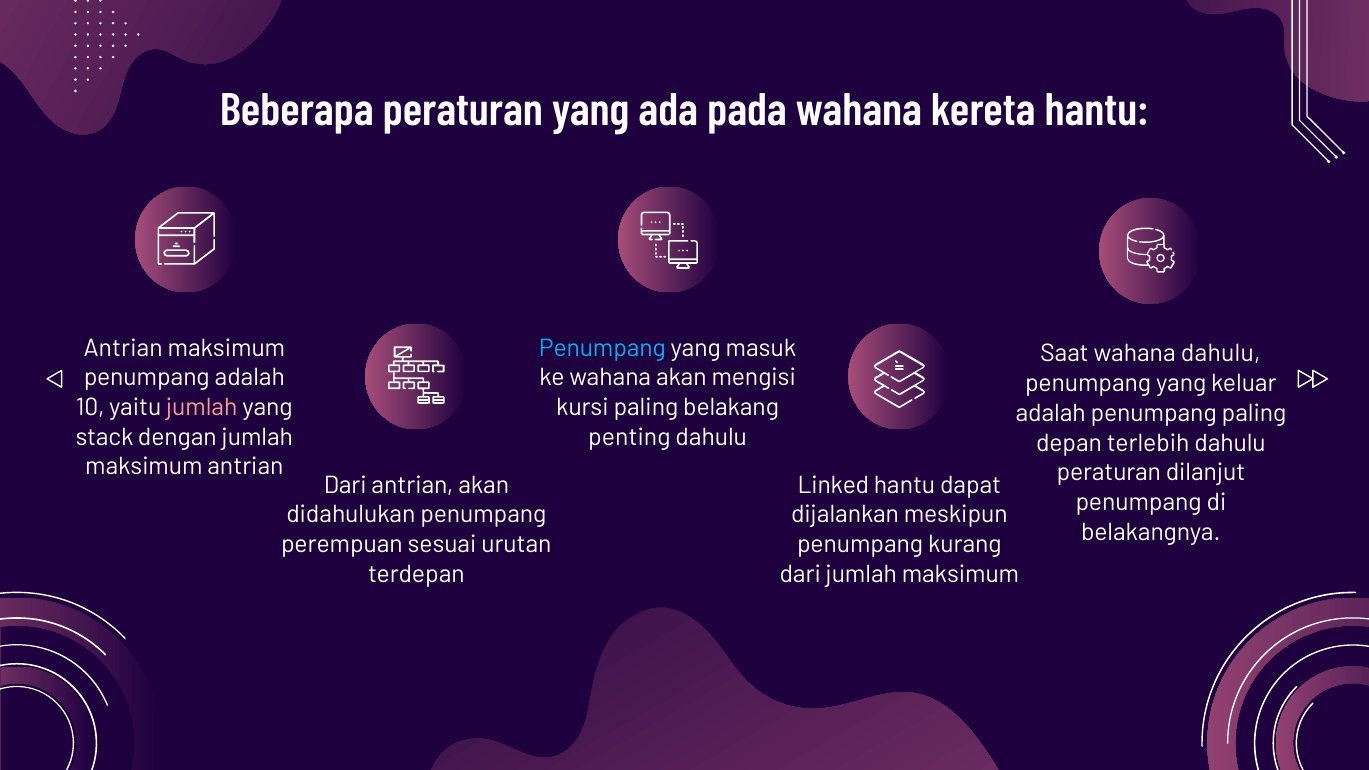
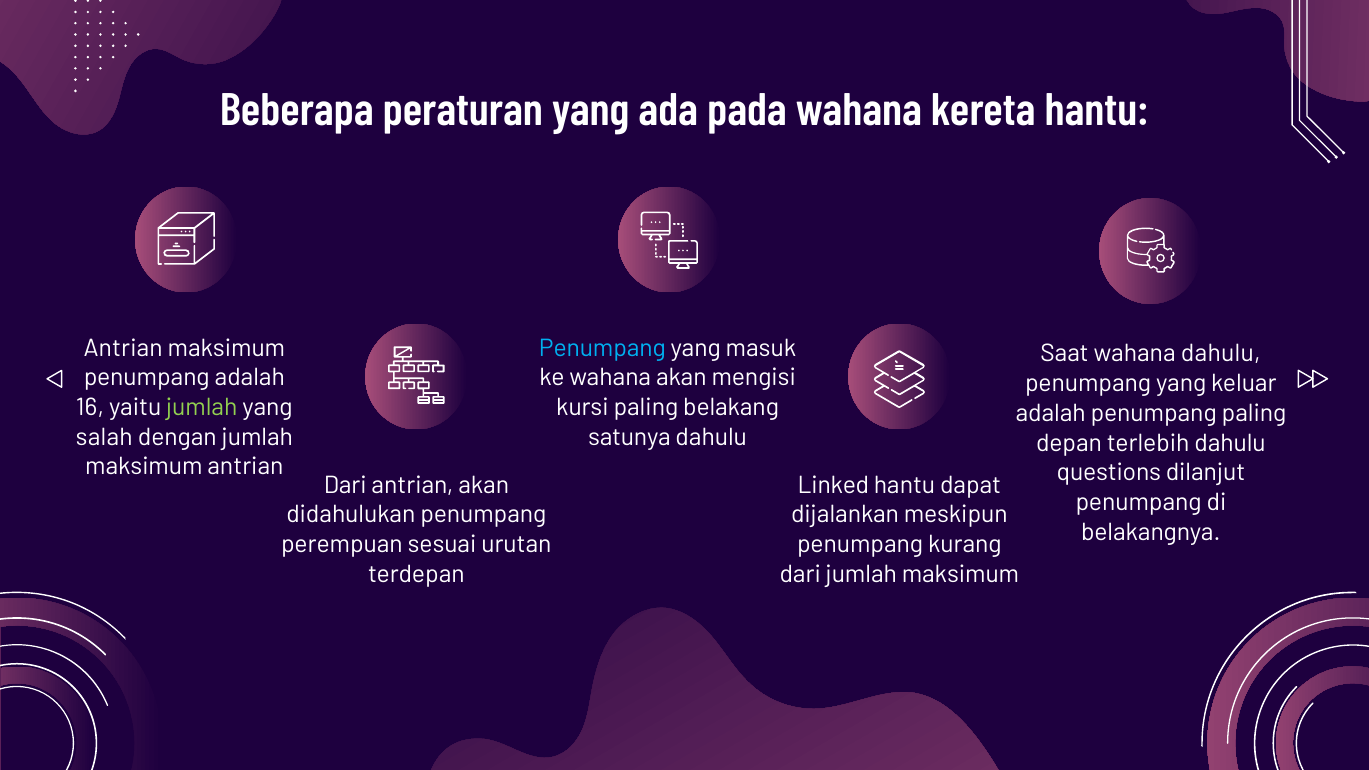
10: 10 -> 16
jumlah at (202, 407) colour: pink -> light green
stack: stack -> salah
penting: penting -> satunya
peraturan at (1109, 473): peraturan -> questions
